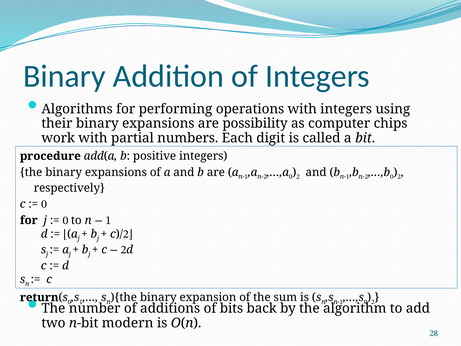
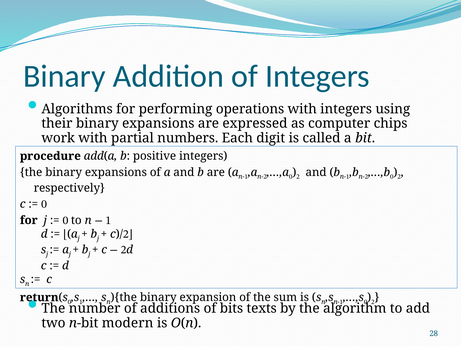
possibility: possibility -> expressed
back: back -> texts
